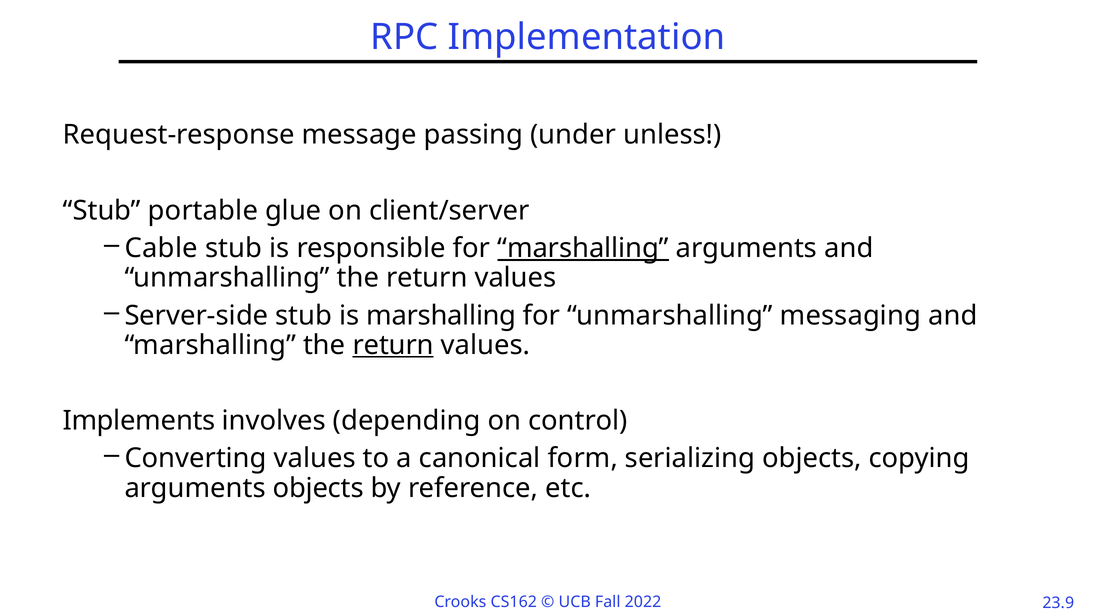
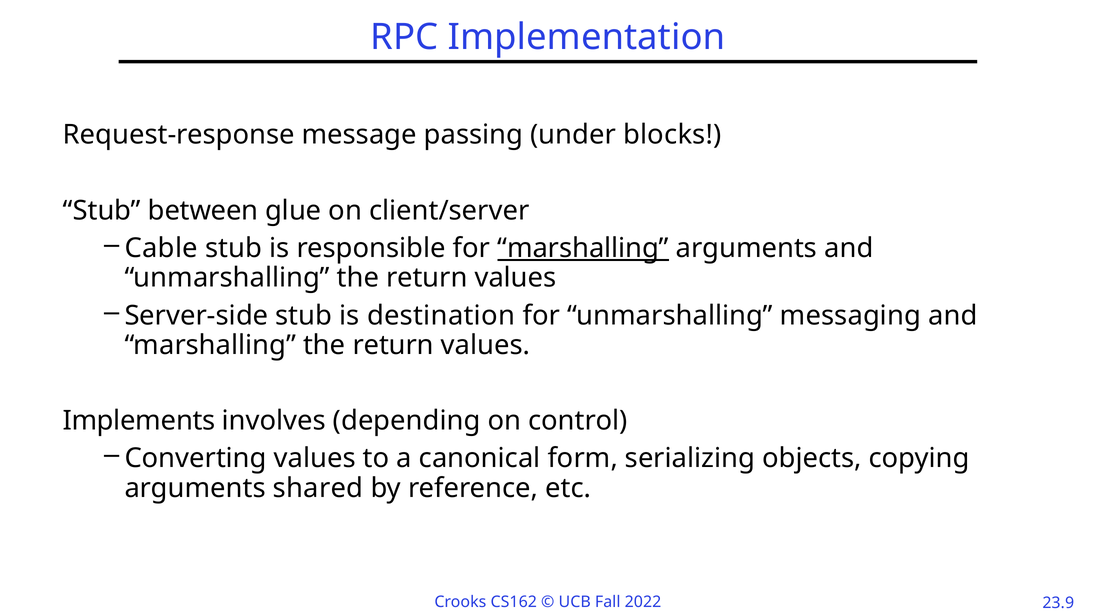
unless: unless -> blocks
portable: portable -> between
is marshalling: marshalling -> destination
return at (393, 345) underline: present -> none
arguments objects: objects -> shared
